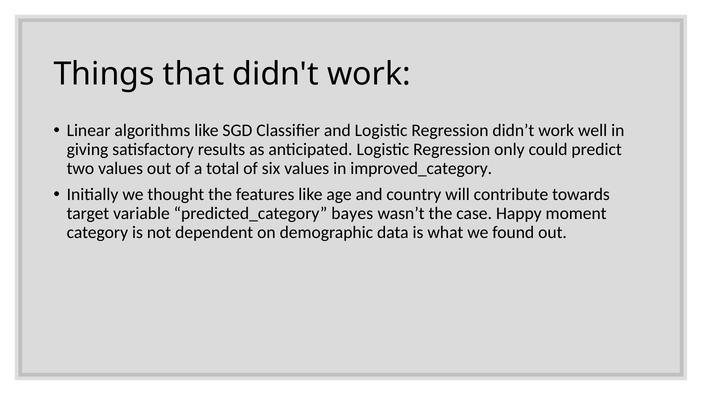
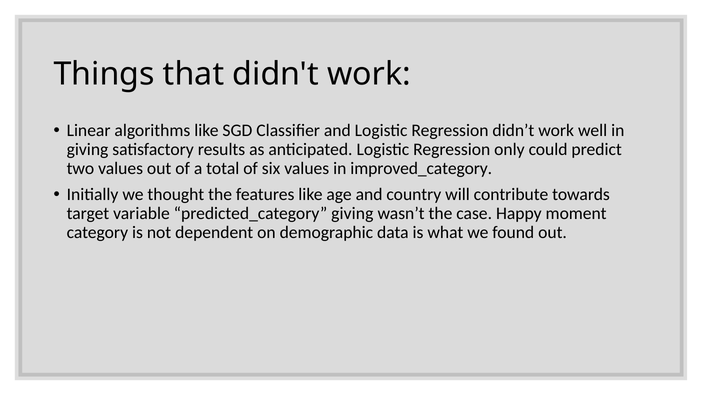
predicted_category bayes: bayes -> giving
